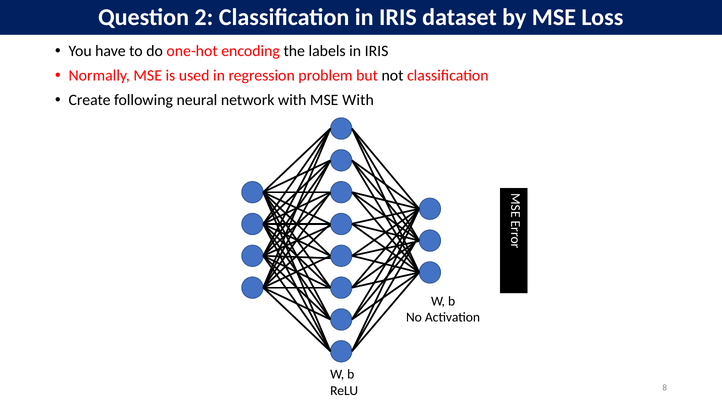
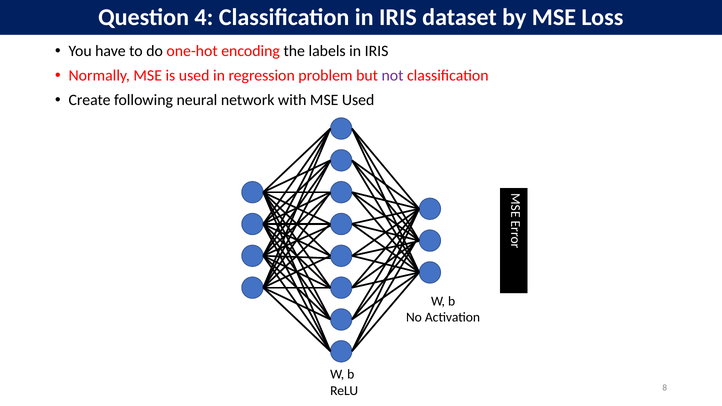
2: 2 -> 4
not colour: black -> purple
MSE With: With -> Used
